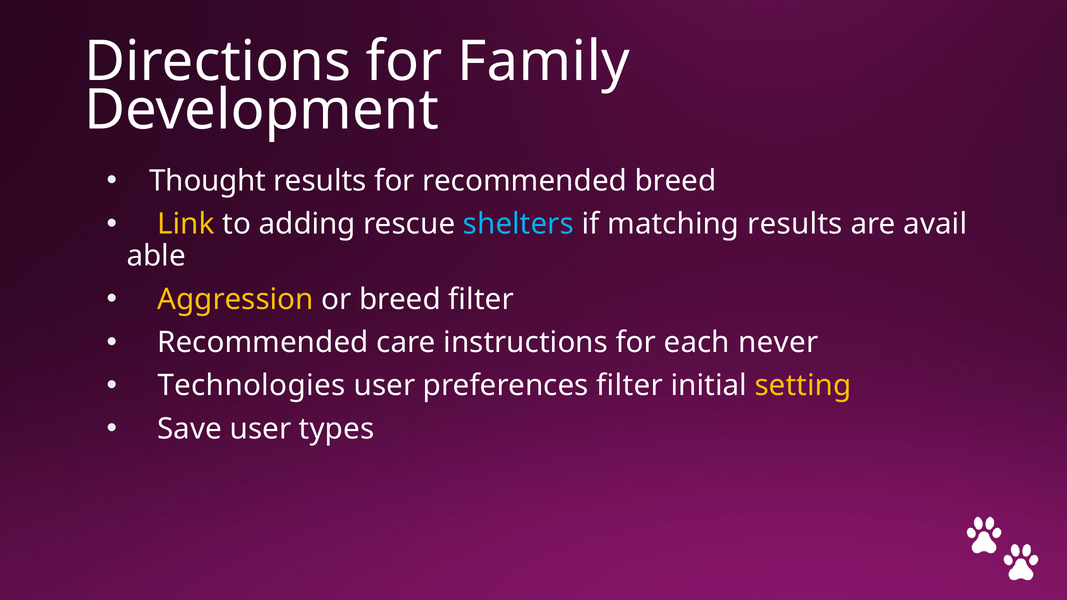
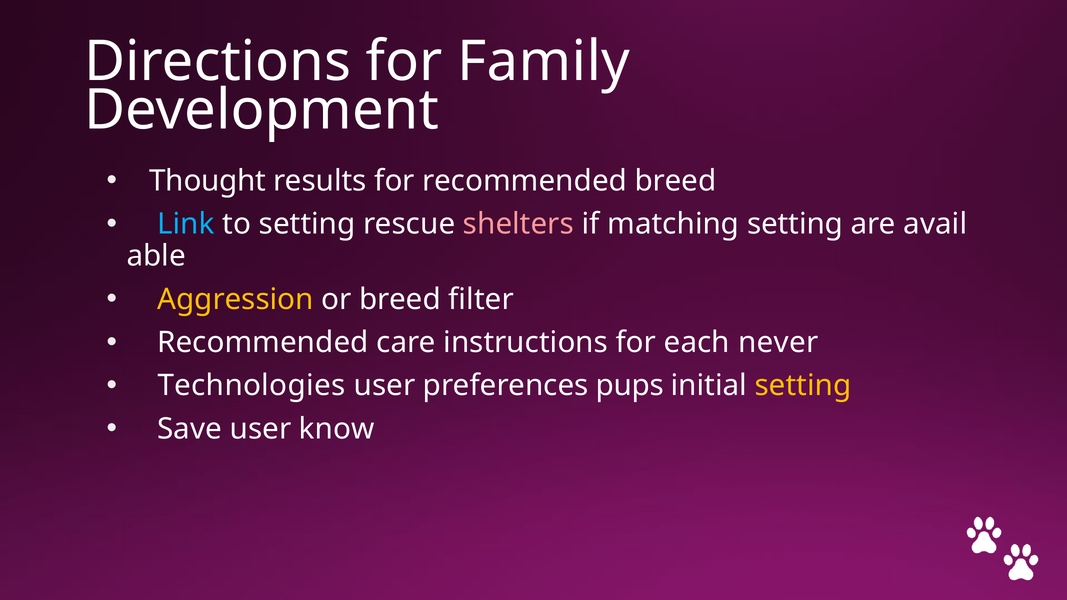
Link colour: yellow -> light blue
to adding: adding -> setting
shelters colour: light blue -> pink
matching results: results -> setting
preferences filter: filter -> pups
types: types -> know
